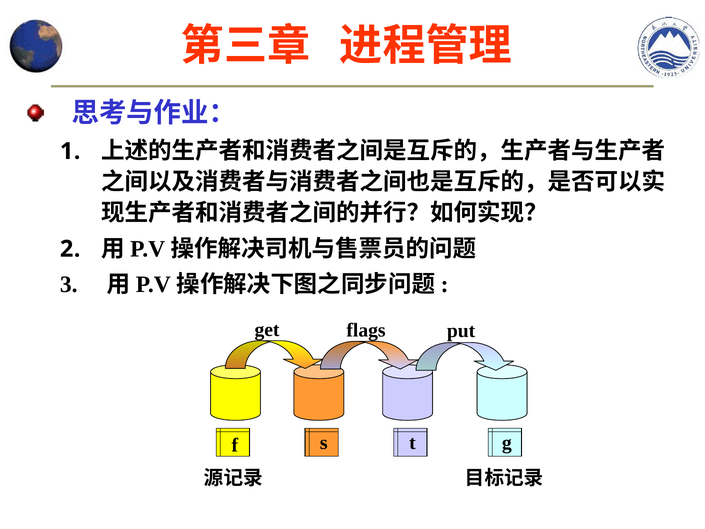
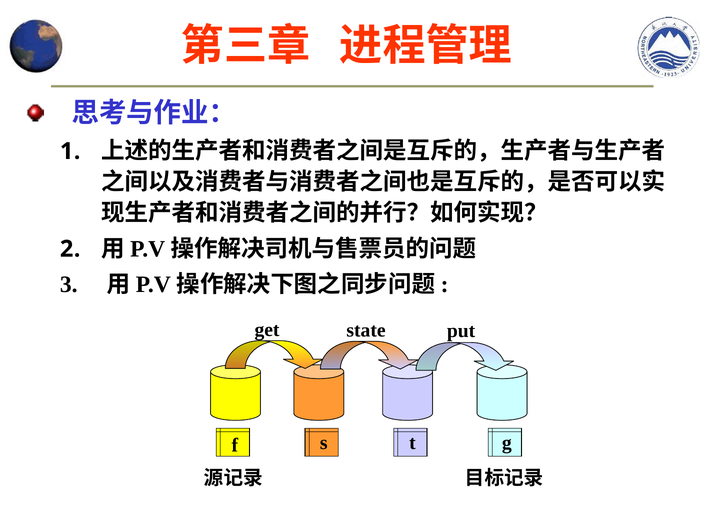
flags: flags -> state
